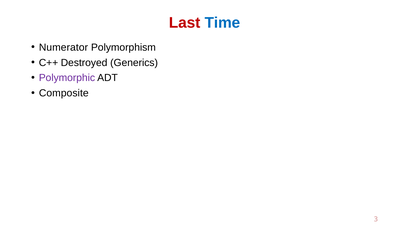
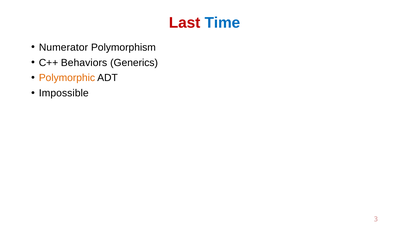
Destroyed: Destroyed -> Behaviors
Polymorphic colour: purple -> orange
Composite: Composite -> Impossible
